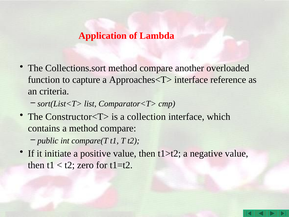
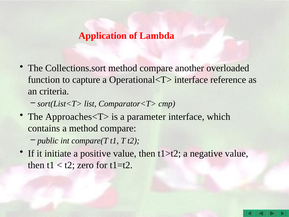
Approaches<T>: Approaches<T> -> Operational<T>
Constructor<T>: Constructor<T> -> Approaches<T>
collection: collection -> parameter
